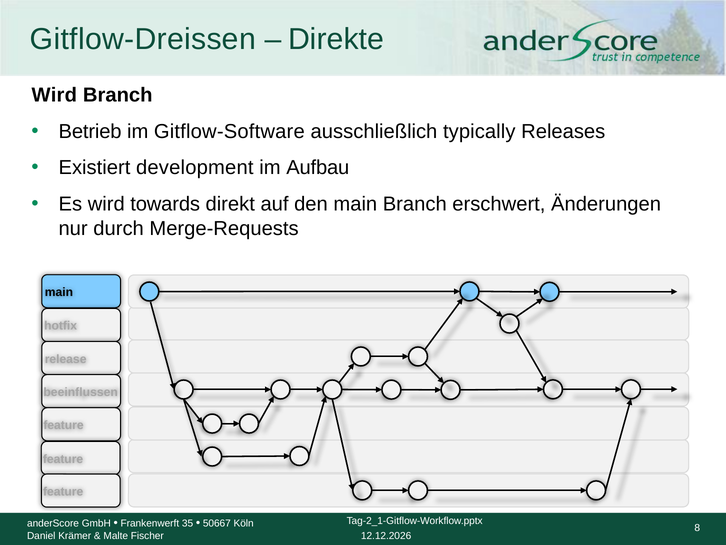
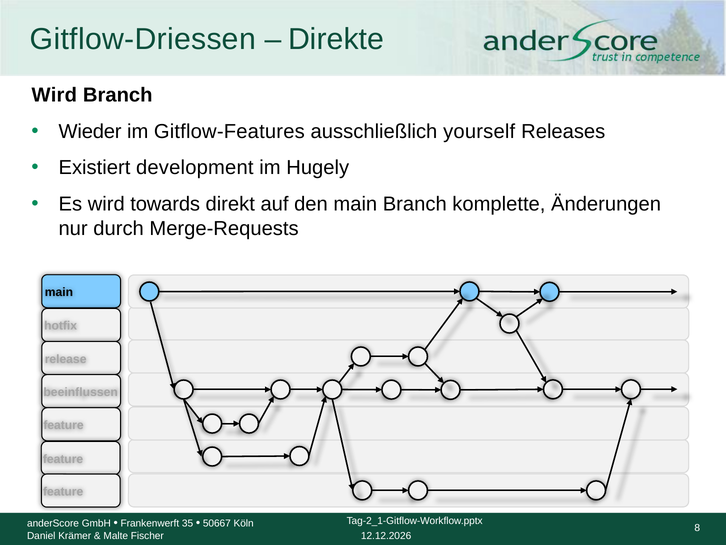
Gitflow-Dreissen: Gitflow-Dreissen -> Gitflow-Driessen
Betrieb: Betrieb -> Wieder
Gitflow-Software: Gitflow-Software -> Gitflow-Features
typically: typically -> yourself
Aufbau: Aufbau -> Hugely
erschwert: erschwert -> komplette
